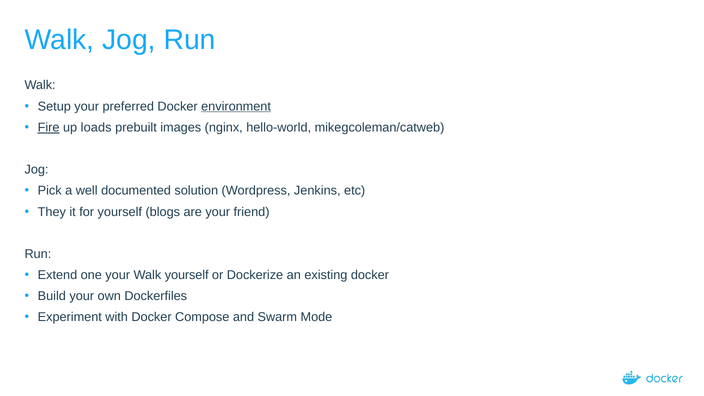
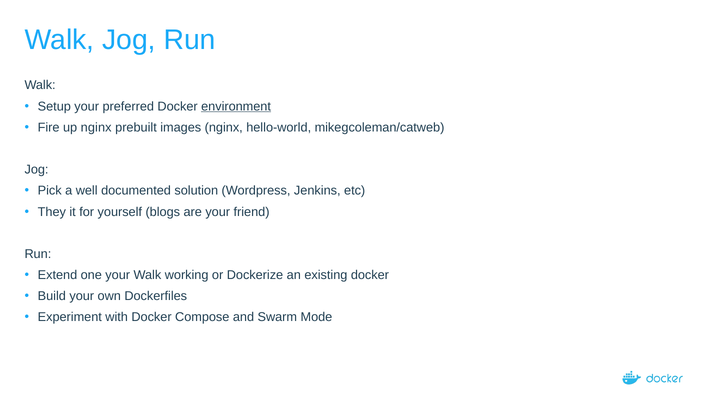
Fire underline: present -> none
up loads: loads -> nginx
Walk yourself: yourself -> working
